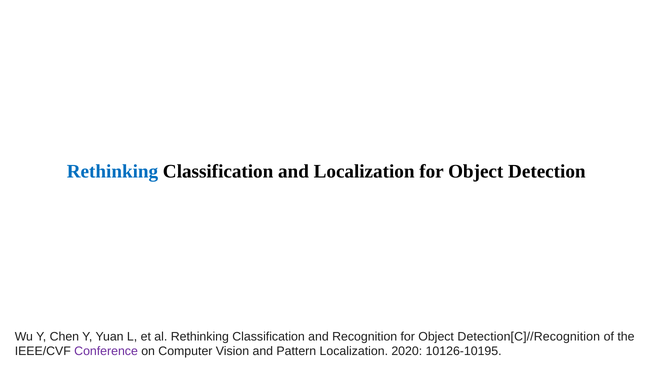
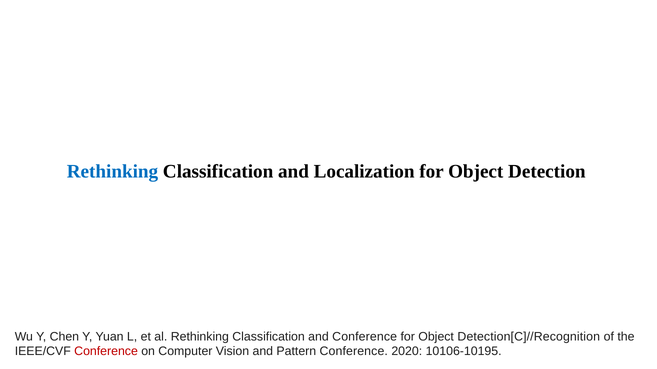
and Recognition: Recognition -> Conference
Conference at (106, 352) colour: purple -> red
Pattern Localization: Localization -> Conference
10126-10195: 10126-10195 -> 10106-10195
